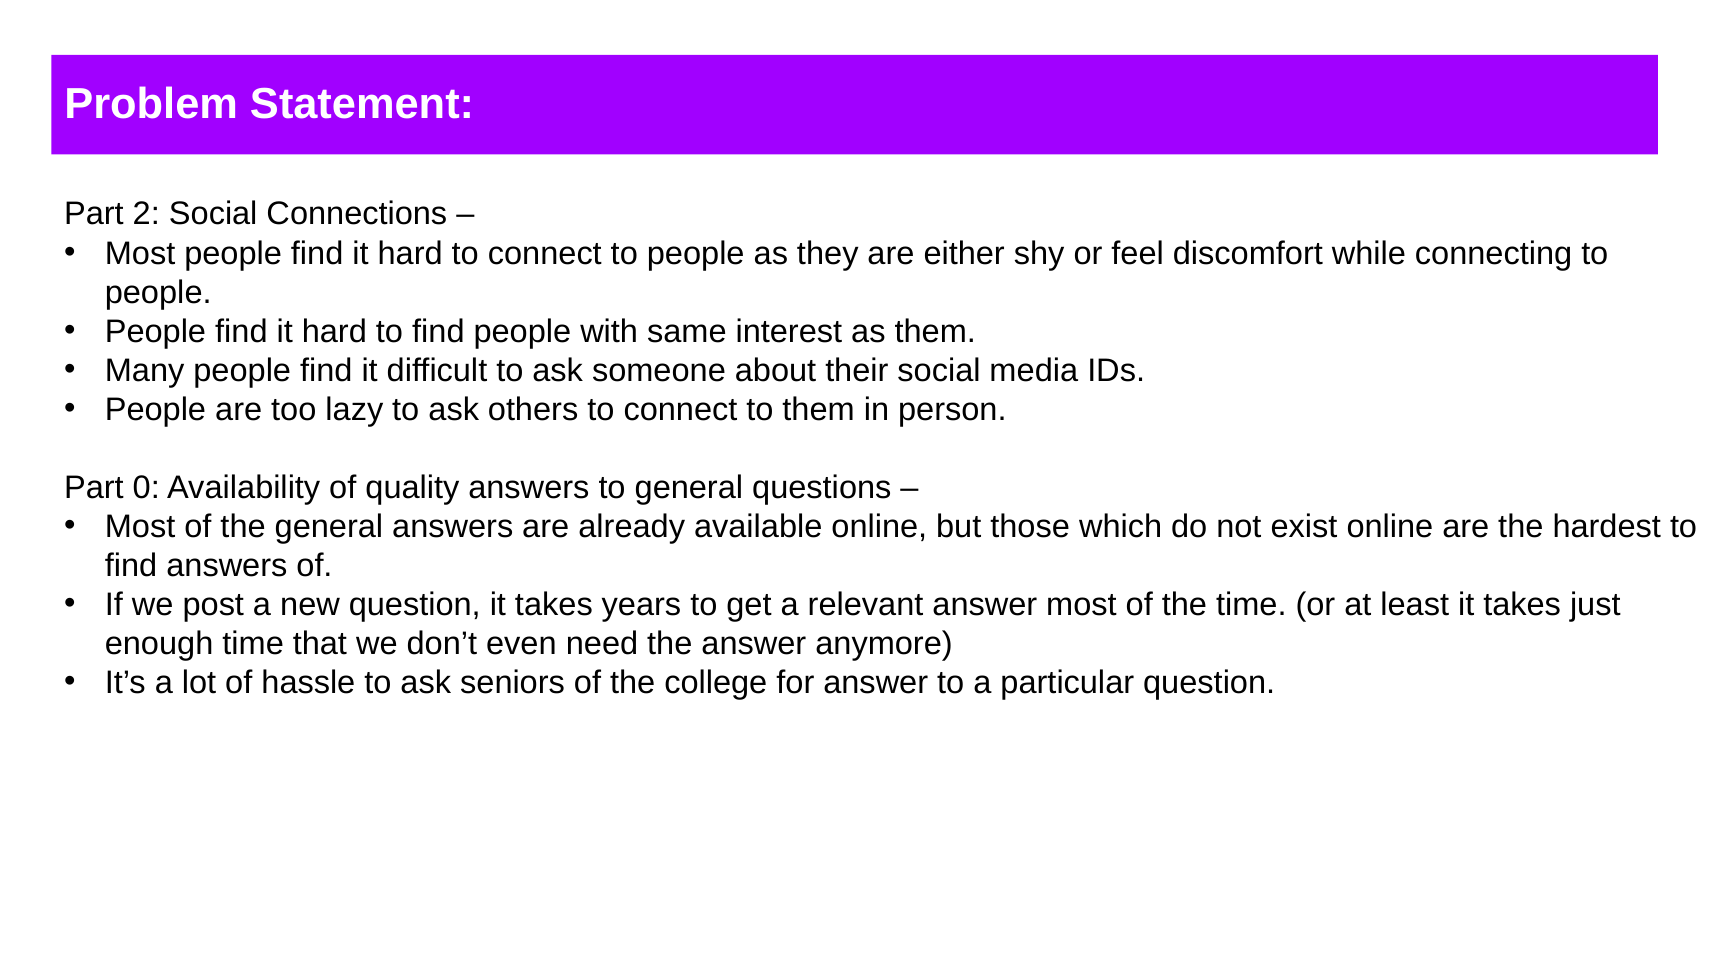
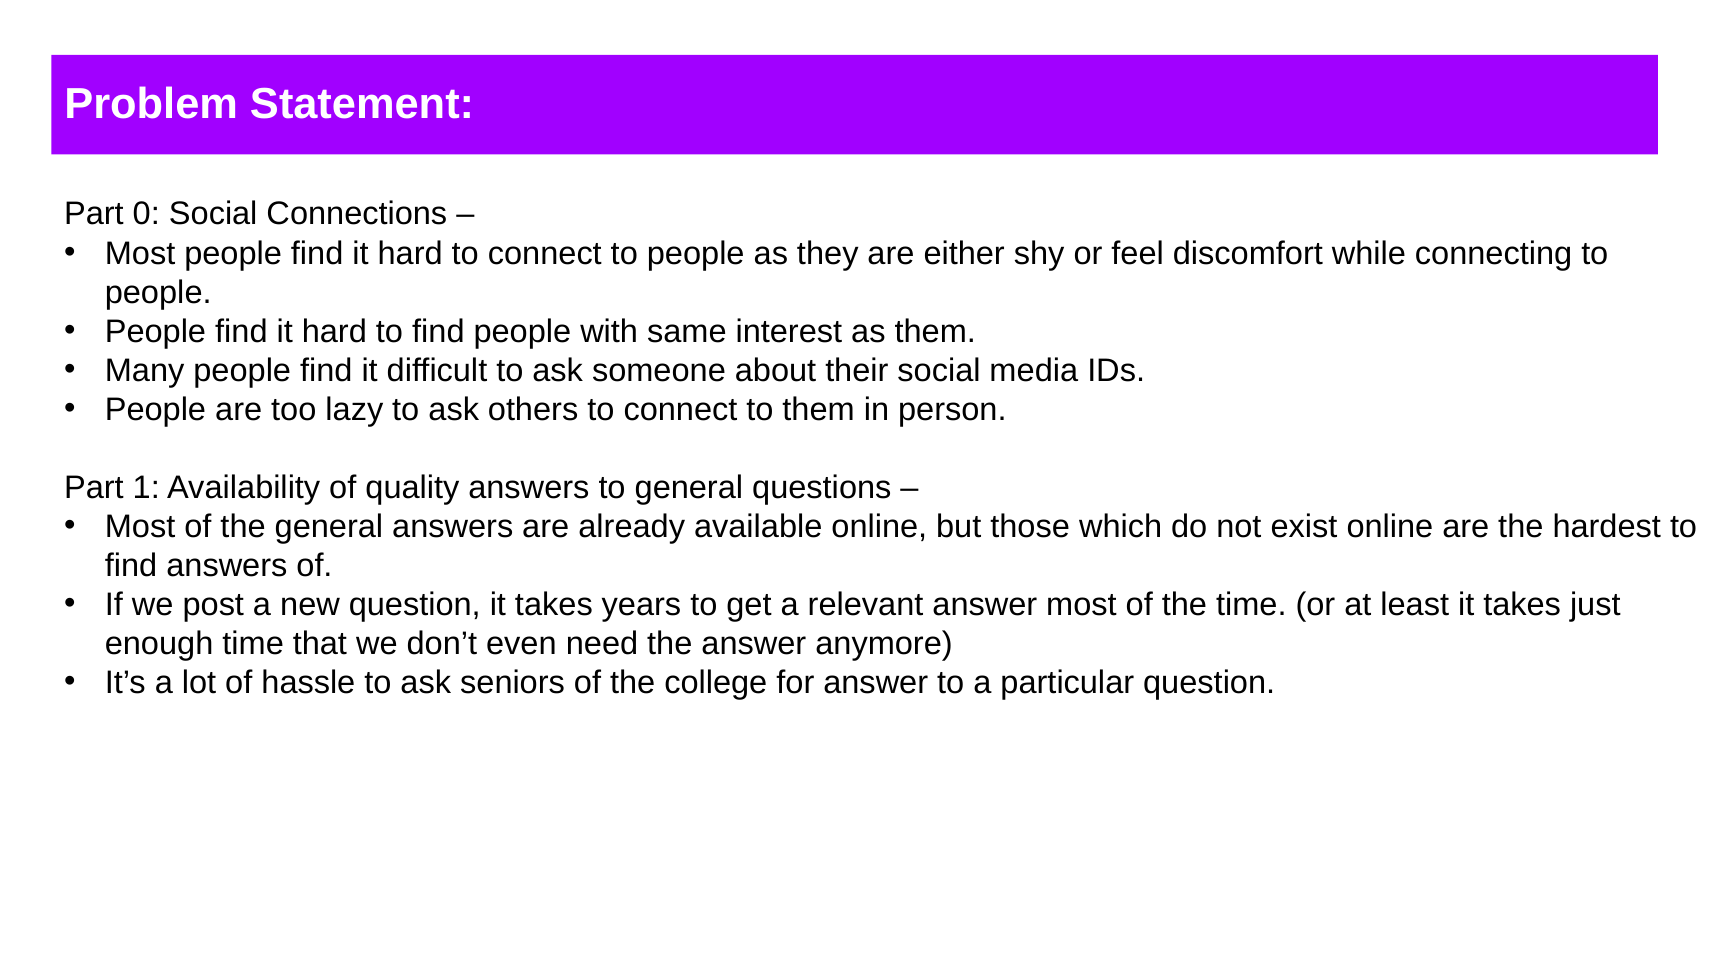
2: 2 -> 0
0: 0 -> 1
